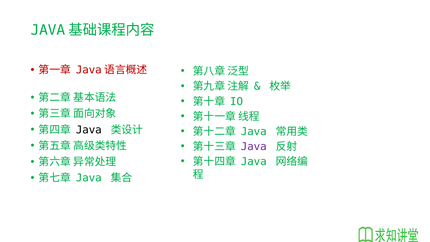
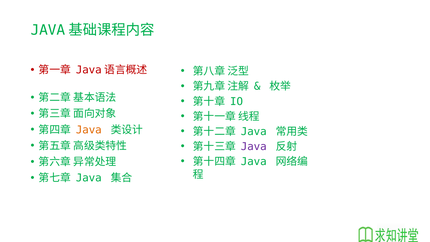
Java at (89, 130) colour: black -> orange
